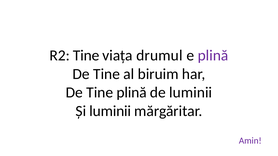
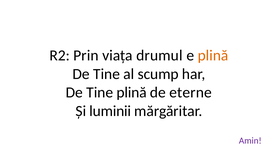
R2 Tine: Tine -> Prin
plină at (213, 56) colour: purple -> orange
biruim: biruim -> scump
de luminii: luminii -> eterne
